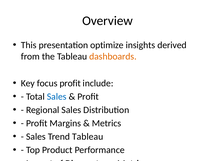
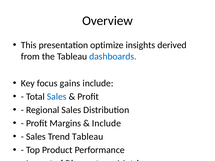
dashboards colour: orange -> blue
focus profit: profit -> gains
Metrics at (107, 123): Metrics -> Include
